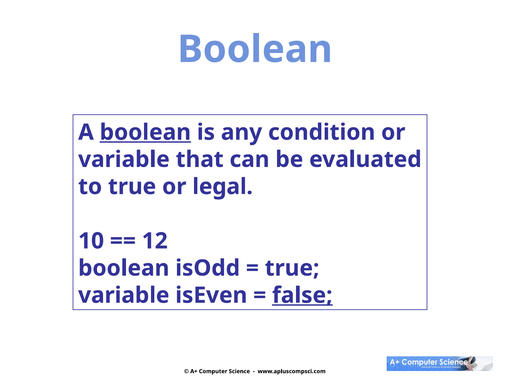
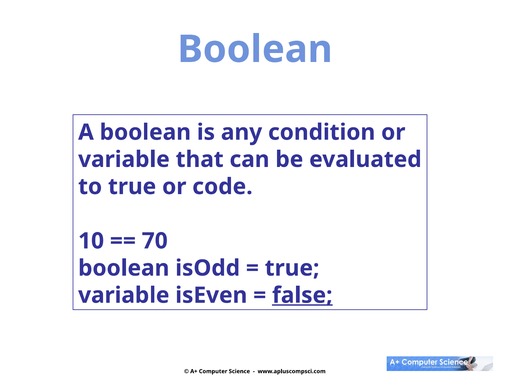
boolean at (145, 132) underline: present -> none
legal: legal -> code
12: 12 -> 70
